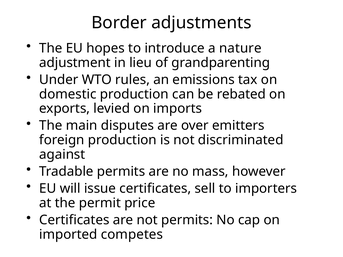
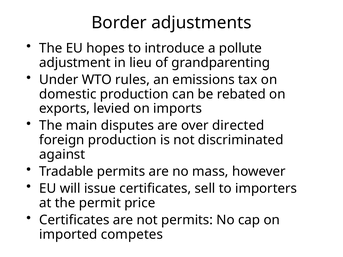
nature: nature -> pollute
emitters: emitters -> directed
